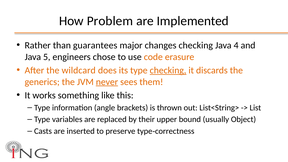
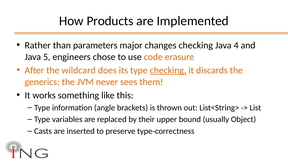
Problem: Problem -> Products
guarantees: guarantees -> parameters
never underline: present -> none
